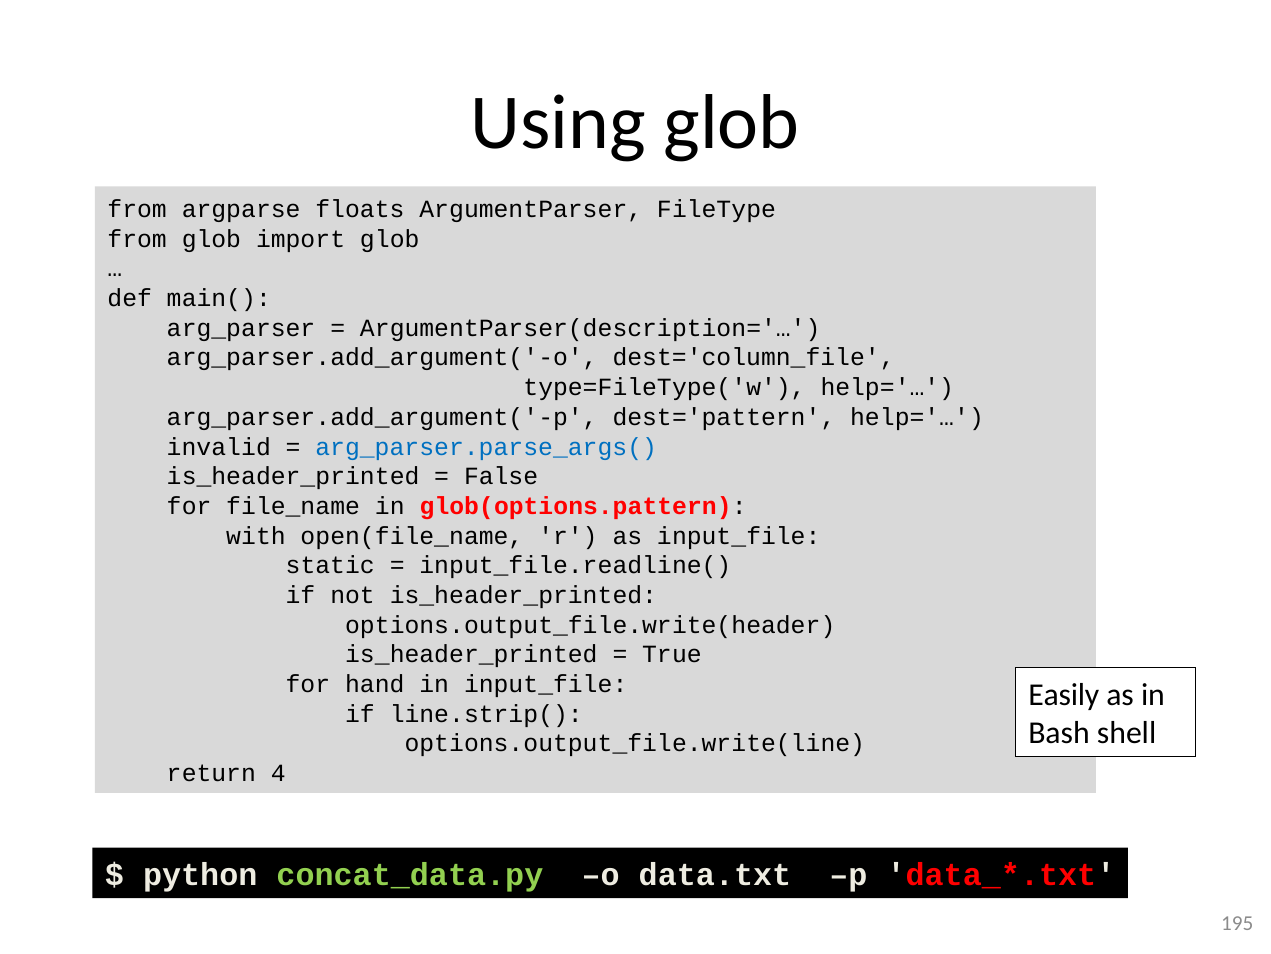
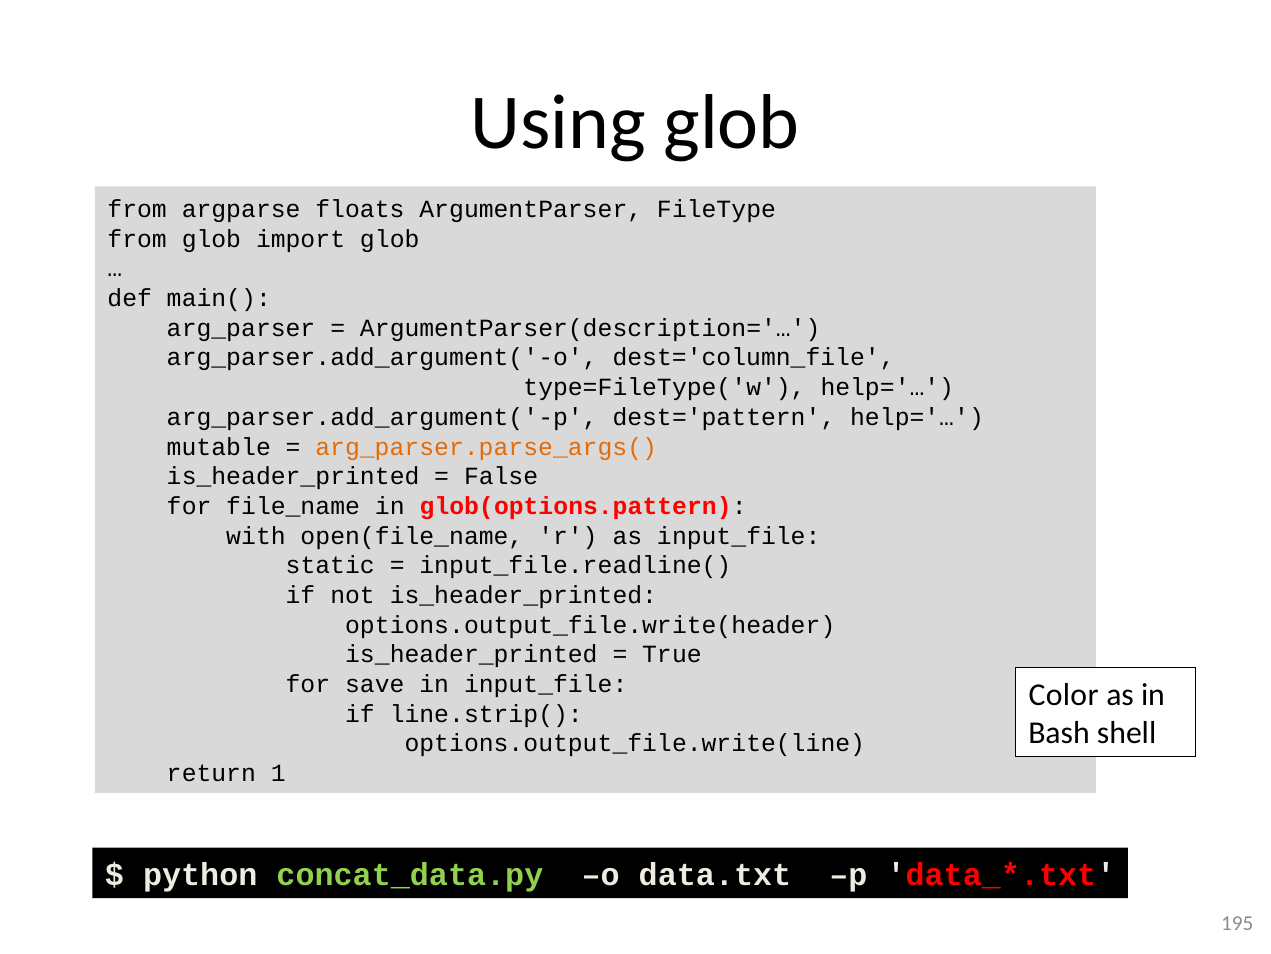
invalid: invalid -> mutable
arg_parser.parse_args( colour: blue -> orange
hand: hand -> save
Easily: Easily -> Color
4: 4 -> 1
